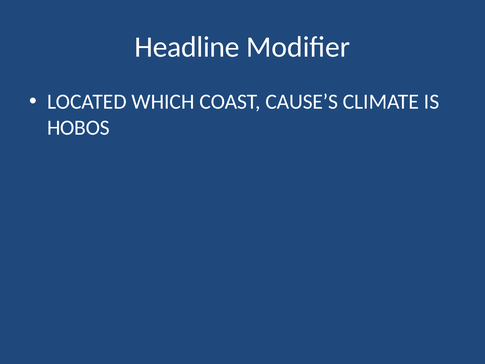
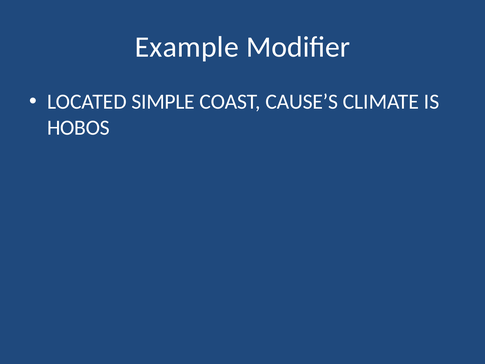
Headline: Headline -> Example
WHICH: WHICH -> SIMPLE
